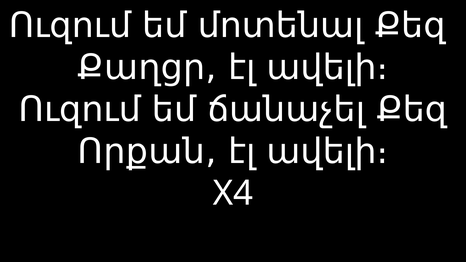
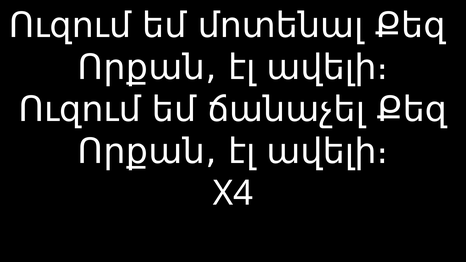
Քաղցր at (147, 68): Քաղցր -> Որքան
